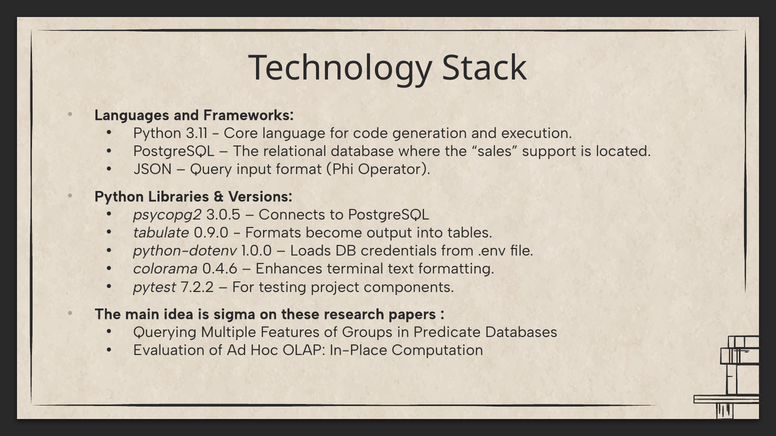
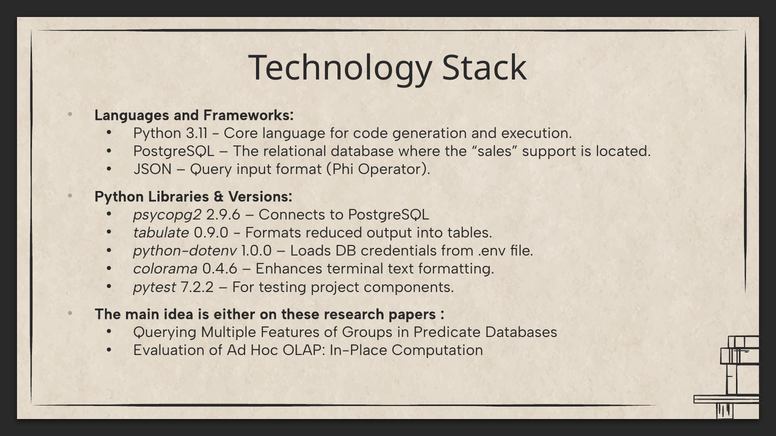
3.0.5: 3.0.5 -> 2.9.6
become: become -> reduced
sigma: sigma -> either
